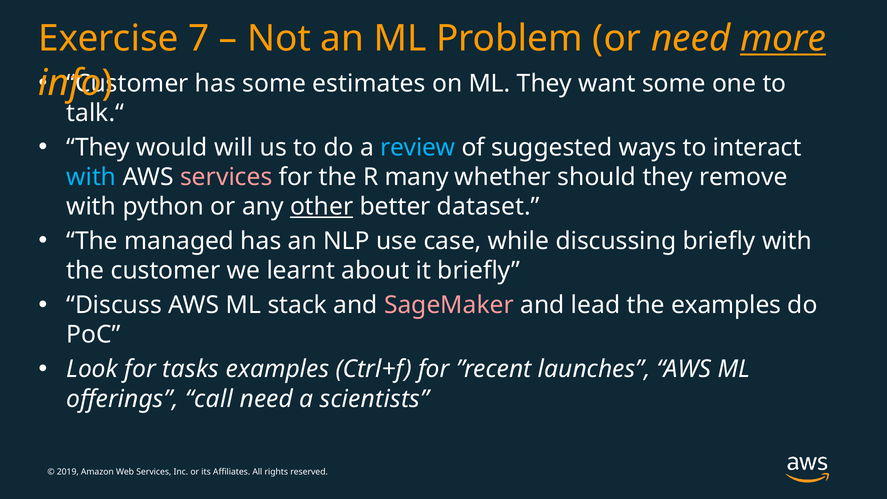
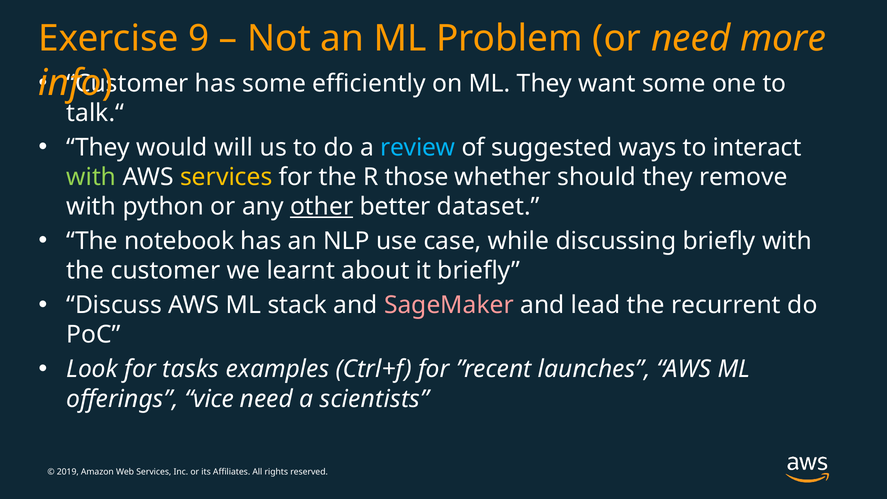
7: 7 -> 9
more underline: present -> none
estimates: estimates -> efficiently
with at (91, 177) colour: light blue -> light green
services at (226, 177) colour: pink -> yellow
many: many -> those
managed: managed -> notebook
the examples: examples -> recurrent
call: call -> vice
